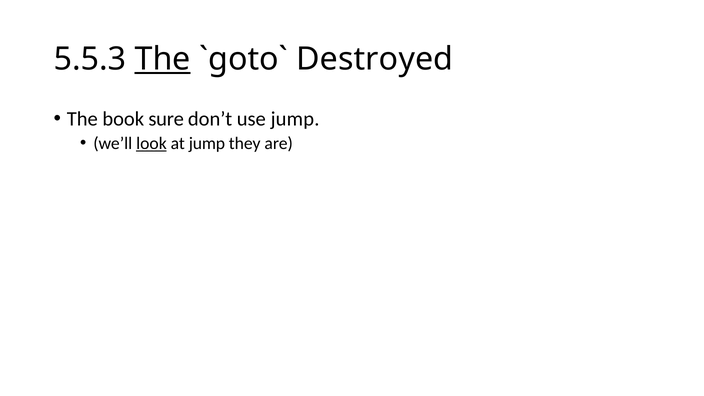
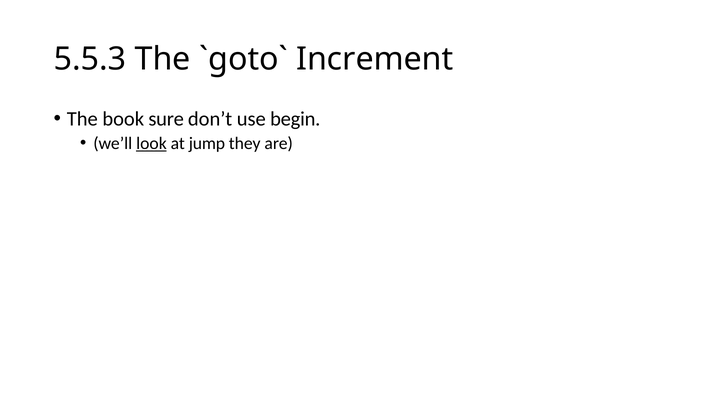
The at (163, 59) underline: present -> none
Destroyed: Destroyed -> Increment
use jump: jump -> begin
